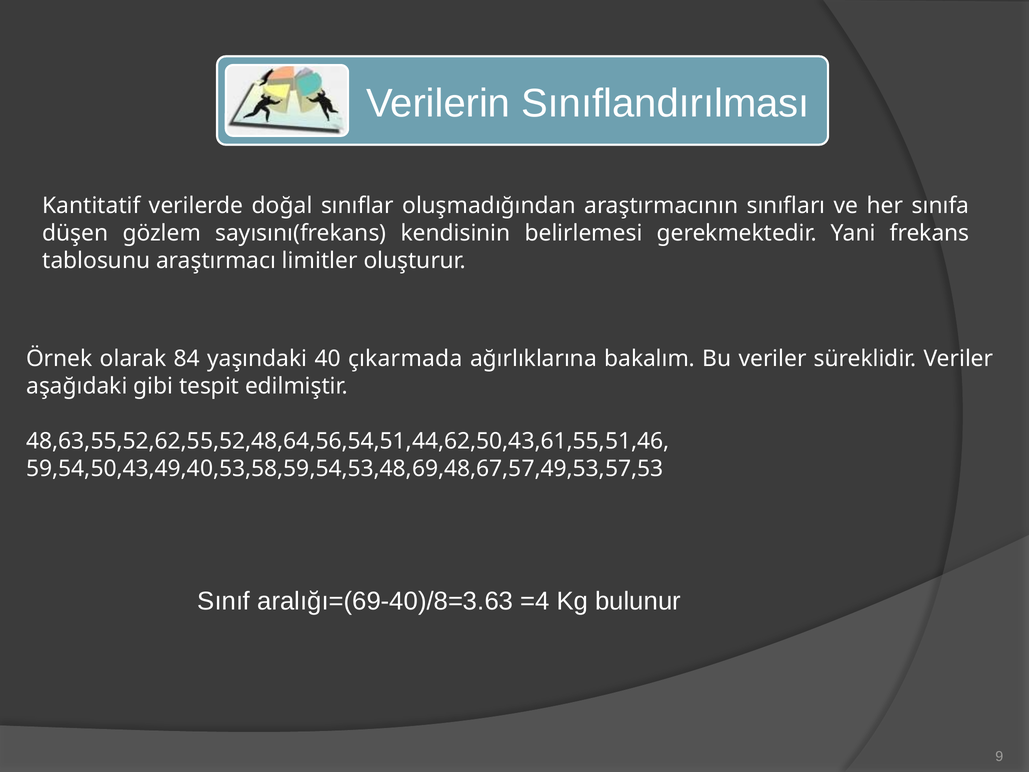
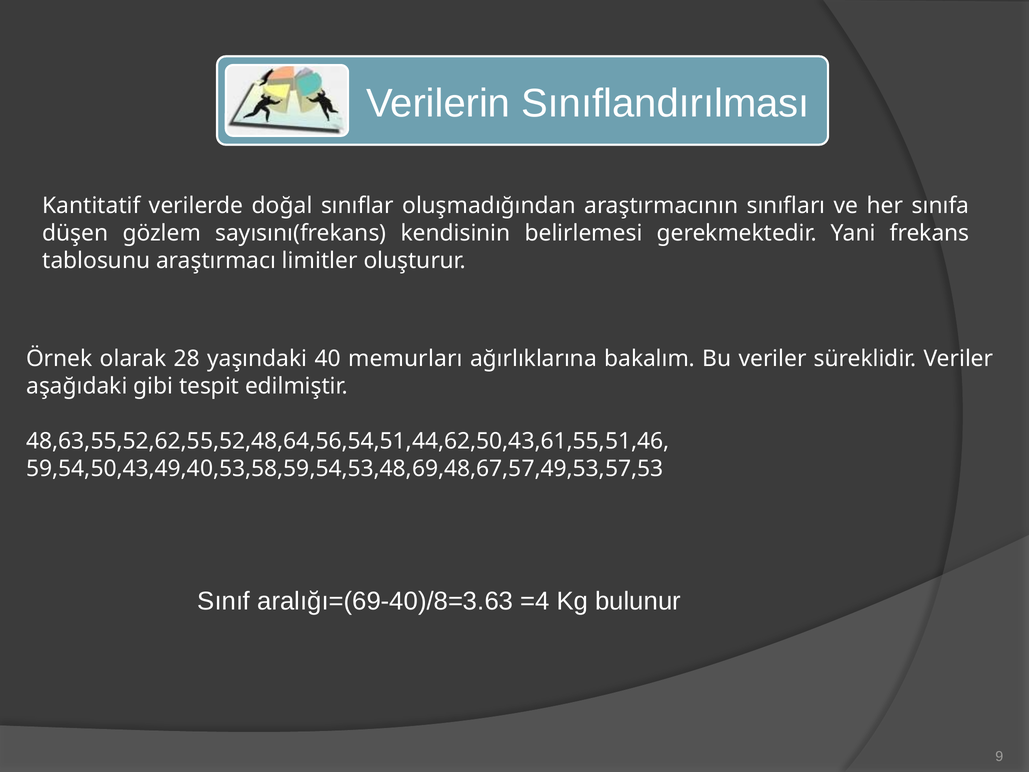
84: 84 -> 28
çıkarmada: çıkarmada -> memurları
